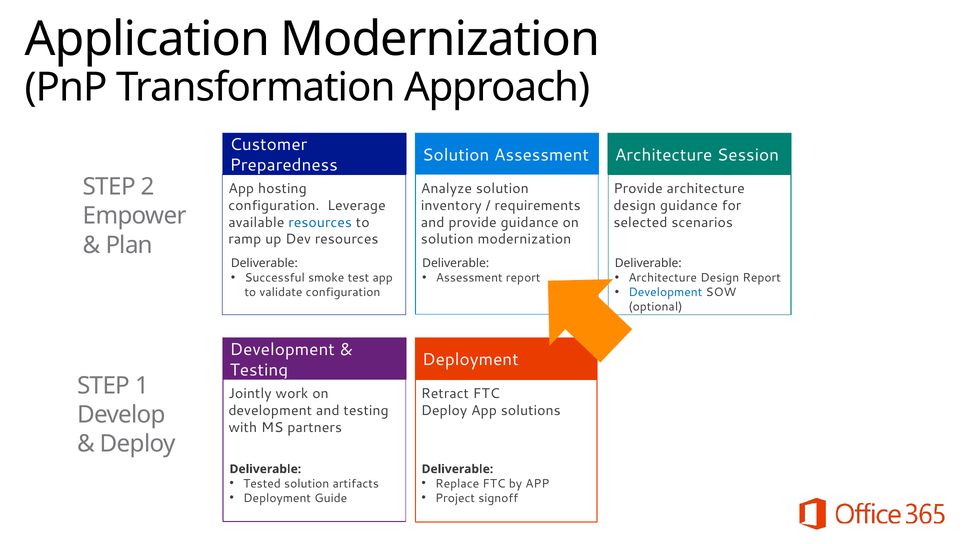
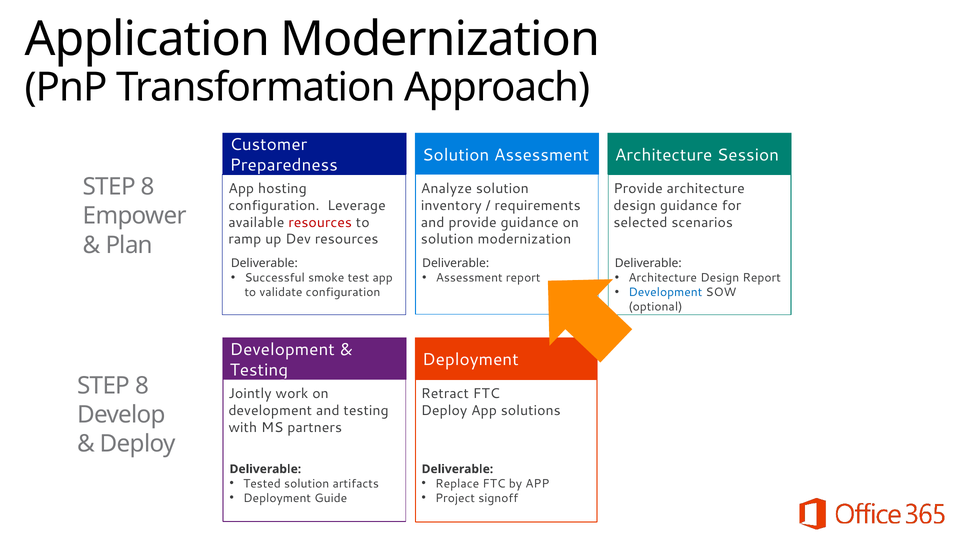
2 at (147, 187): 2 -> 8
resources at (320, 223) colour: blue -> red
1 at (142, 386): 1 -> 8
